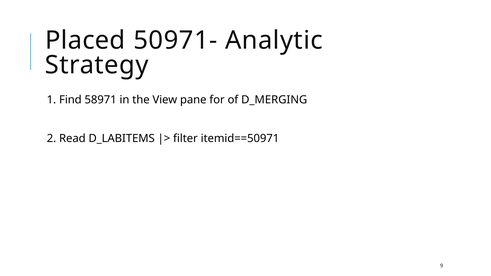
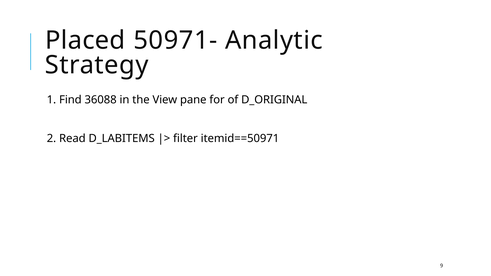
58971: 58971 -> 36088
D_MERGING: D_MERGING -> D_ORIGINAL
